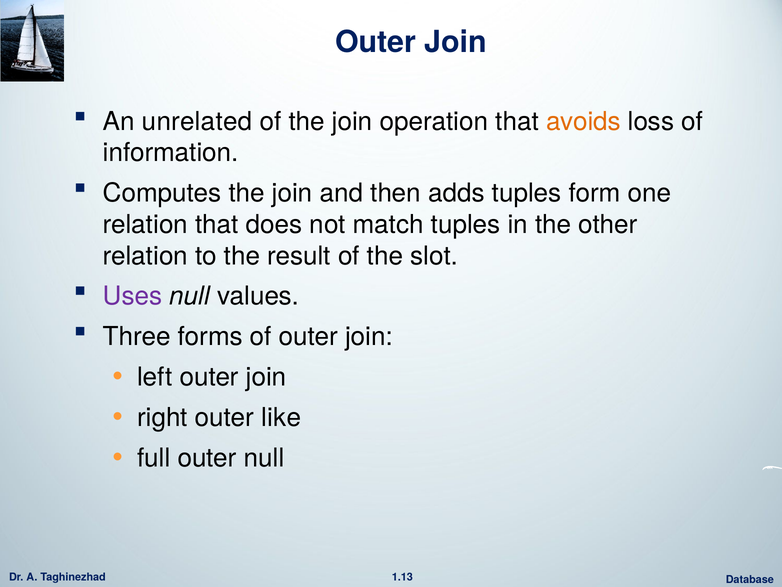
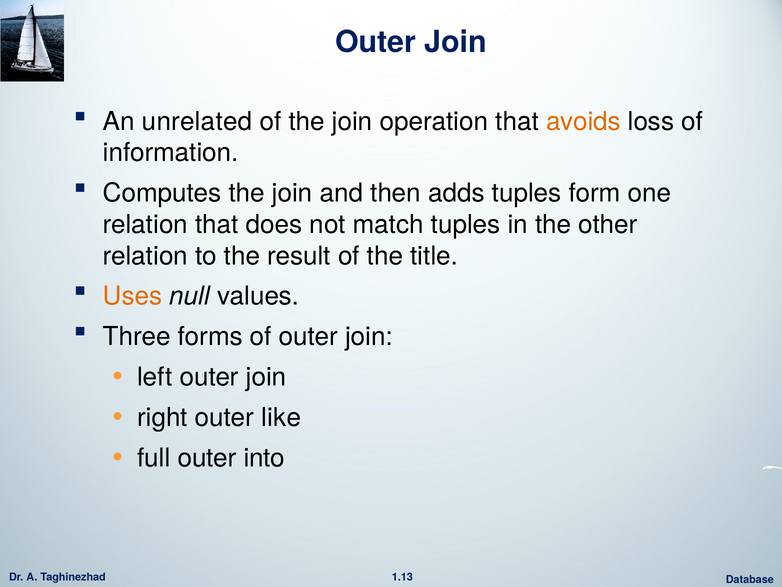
slot: slot -> title
Uses colour: purple -> orange
outer null: null -> into
